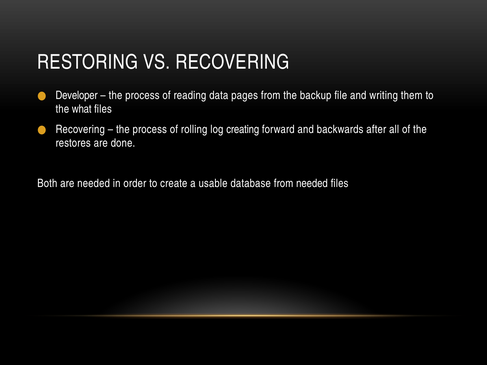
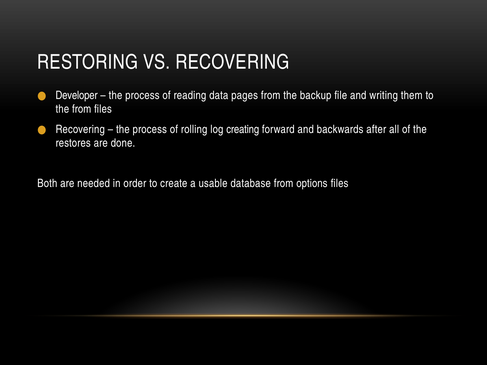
the what: what -> from
from needed: needed -> options
